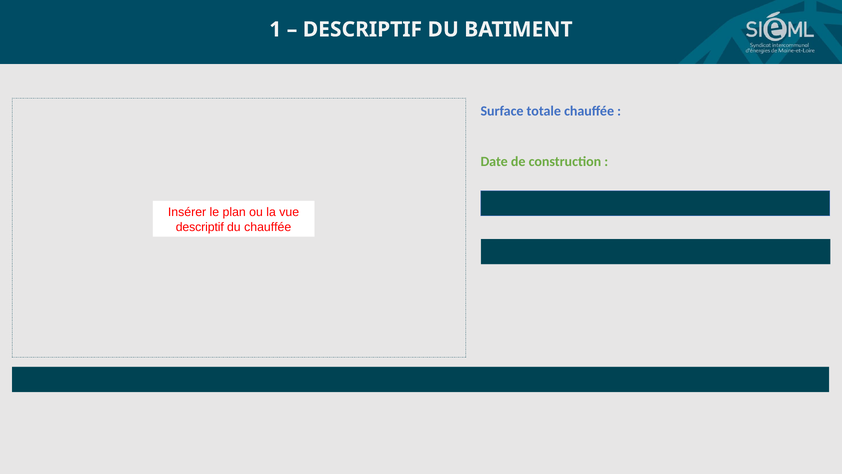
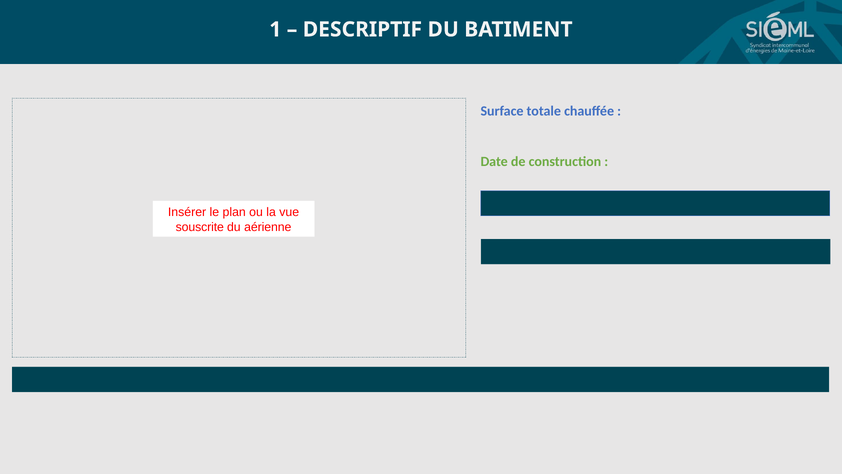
descriptif at (200, 227): descriptif -> souscrite
du chauffée: chauffée -> aérienne
